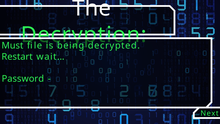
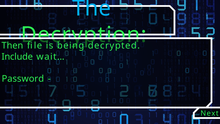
The colour: white -> light blue
Must: Must -> Then
Restart: Restart -> Include
